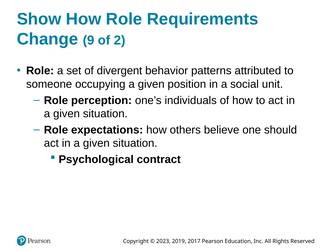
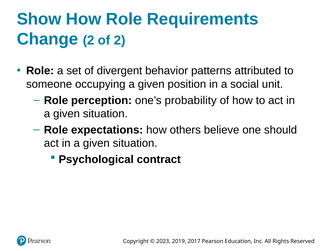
Change 9: 9 -> 2
individuals: individuals -> probability
